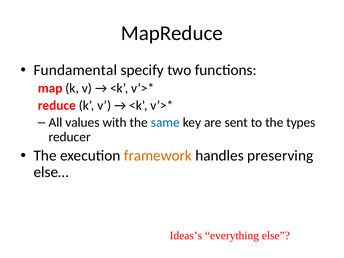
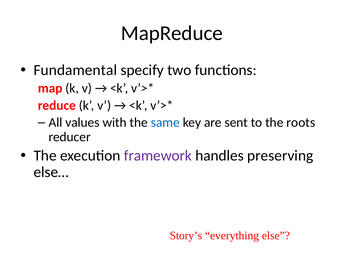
types: types -> roots
framework colour: orange -> purple
Ideas’s: Ideas’s -> Story’s
